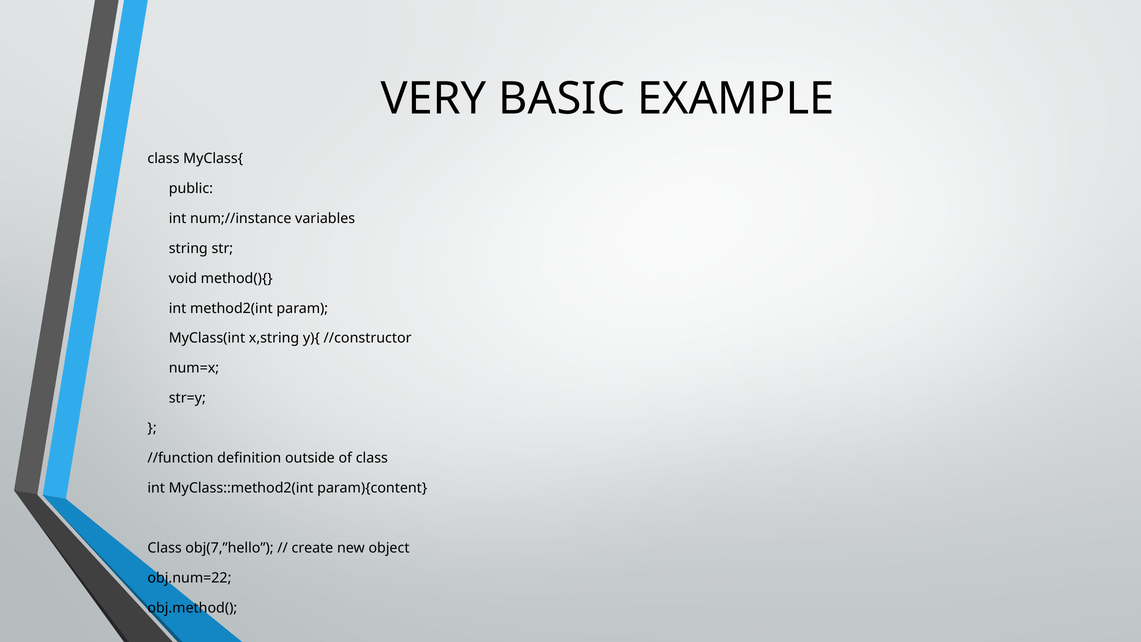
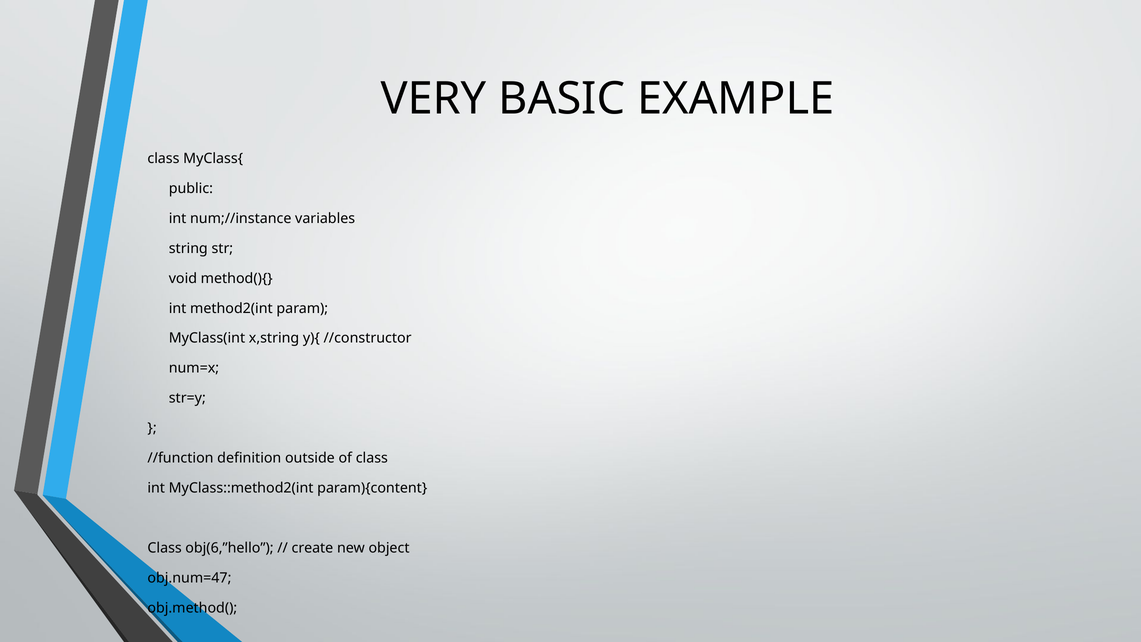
obj(7,”hello: obj(7,”hello -> obj(6,”hello
obj.num=22: obj.num=22 -> obj.num=47
